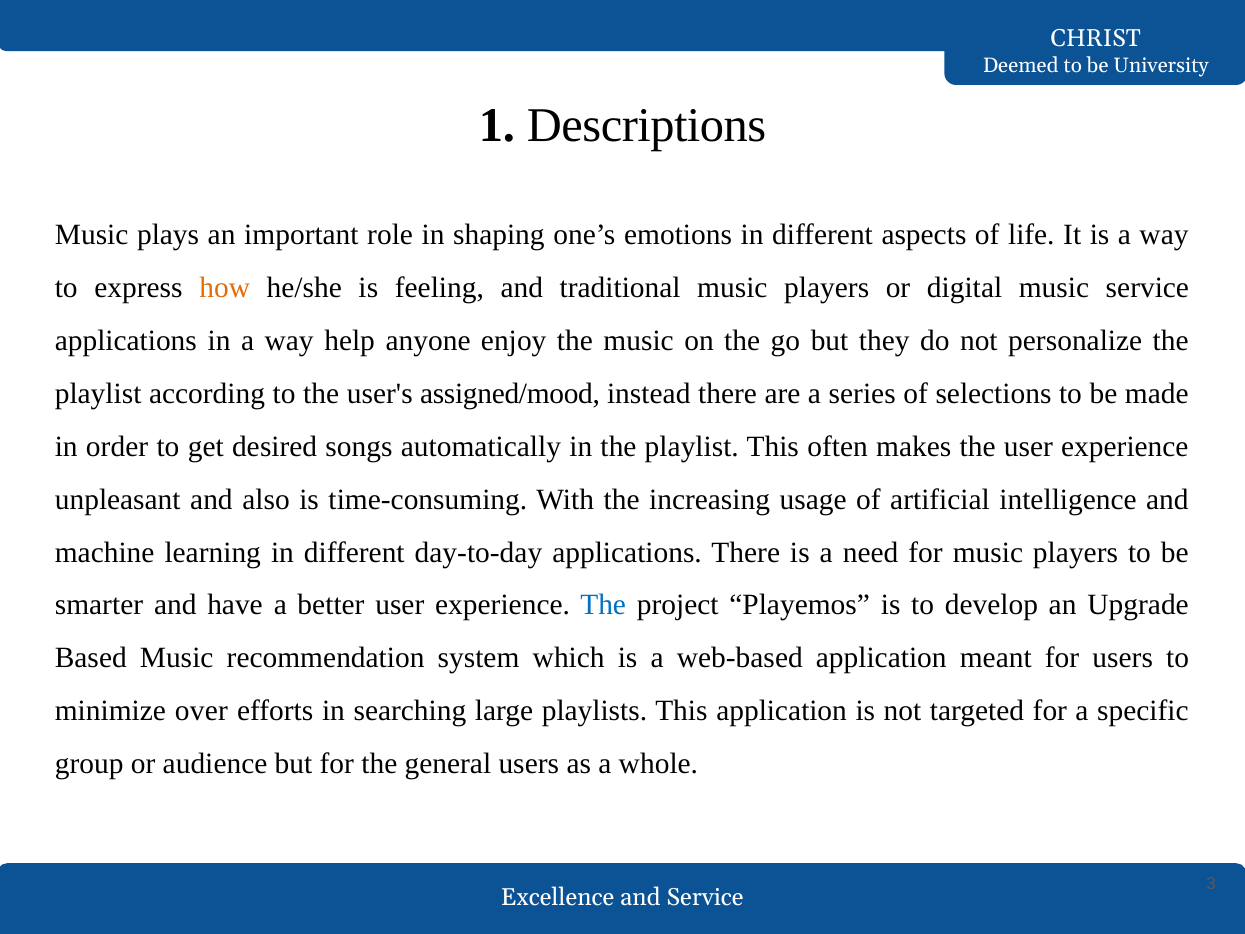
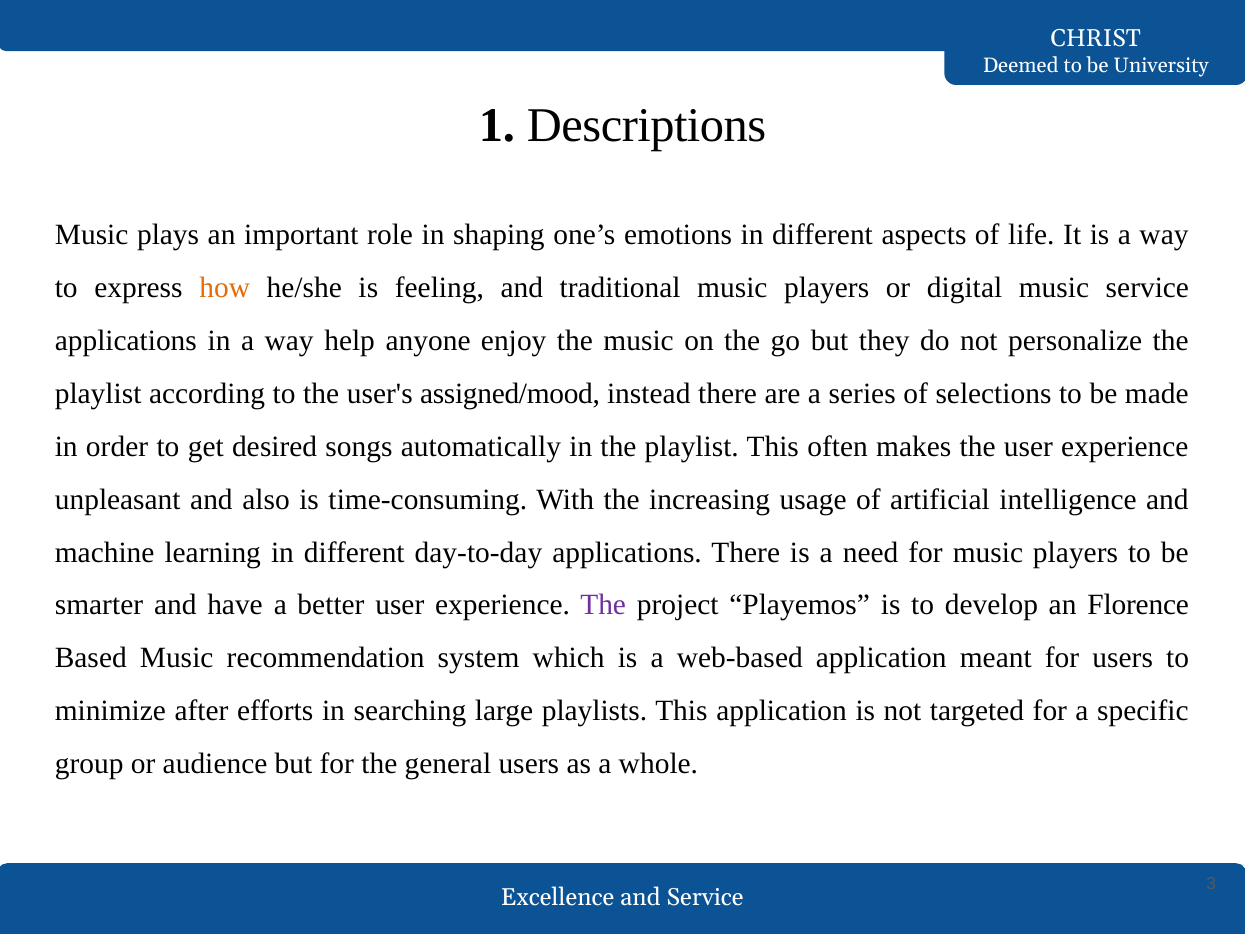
The at (603, 605) colour: blue -> purple
Upgrade: Upgrade -> Florence
over: over -> after
